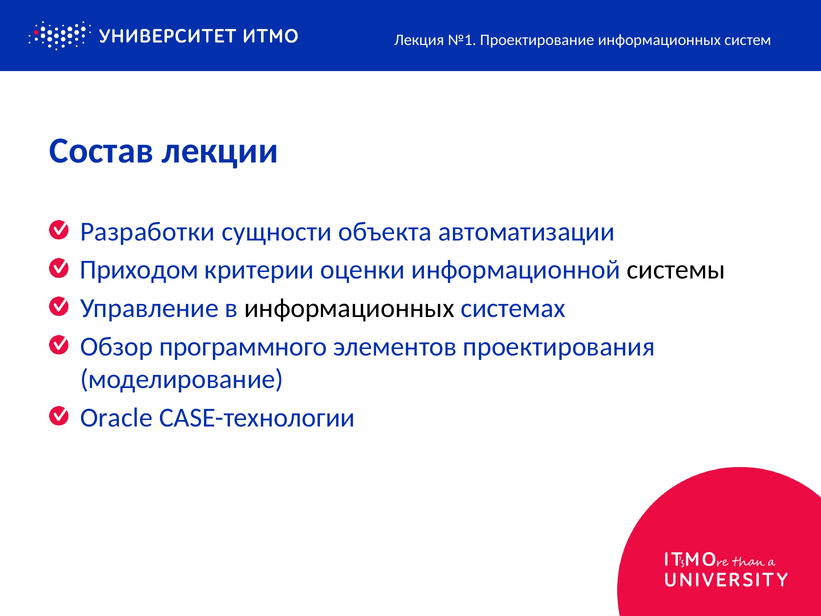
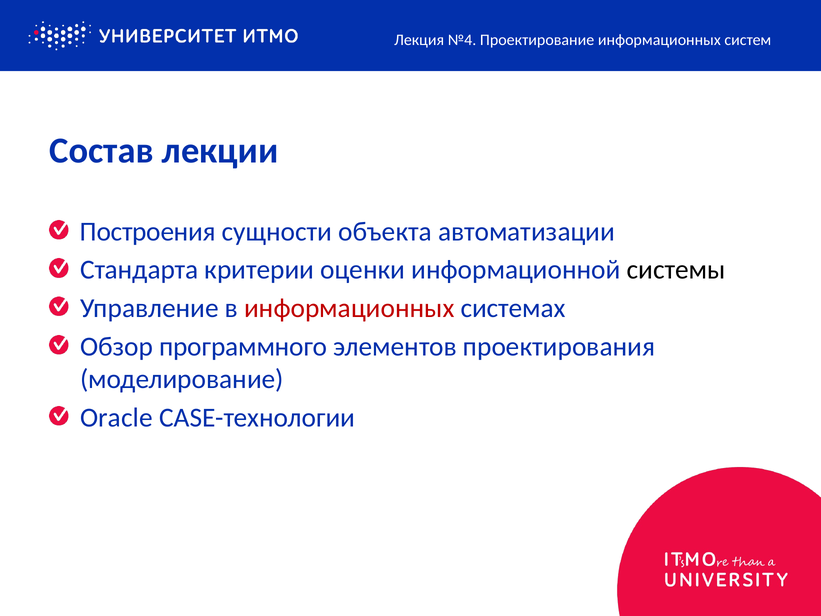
№1: №1 -> №4
Разработки: Разработки -> Построения
Приходом: Приходом -> Стандарта
информационных at (349, 308) colour: black -> red
